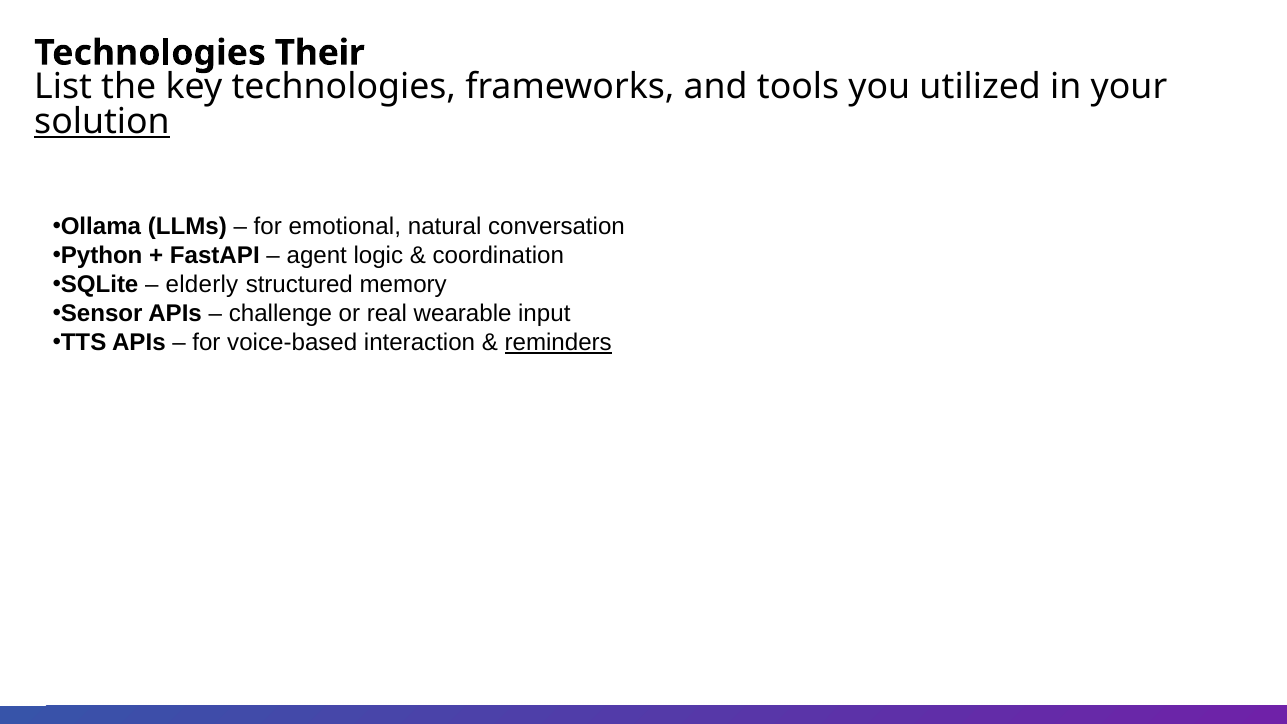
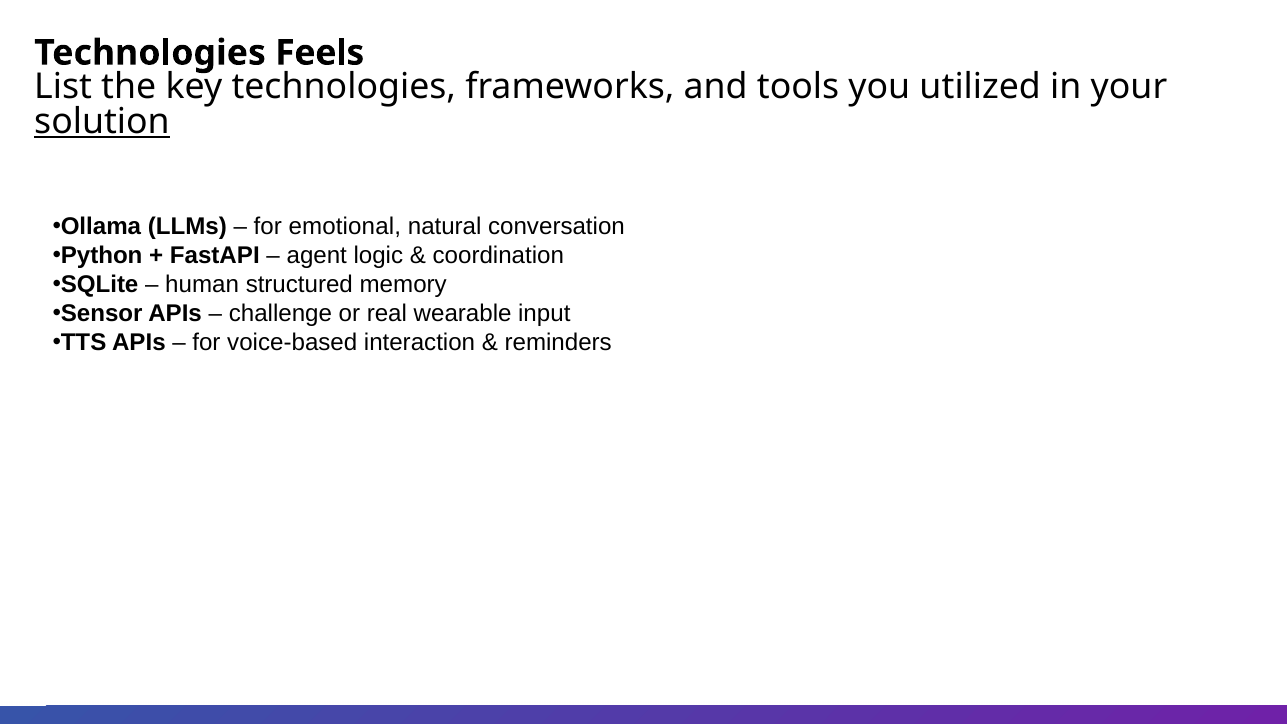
Their: Their -> Feels
elderly: elderly -> human
reminders underline: present -> none
